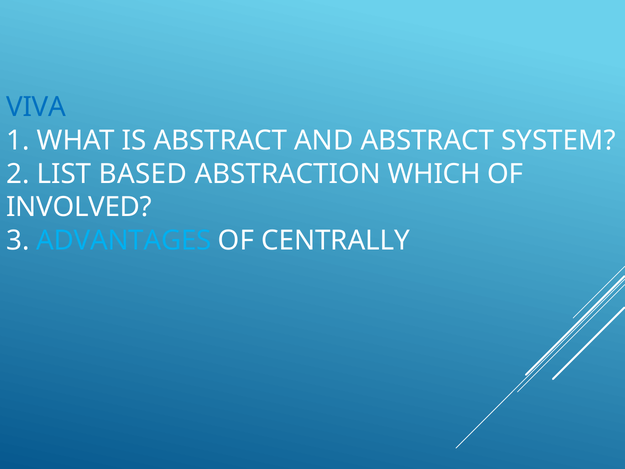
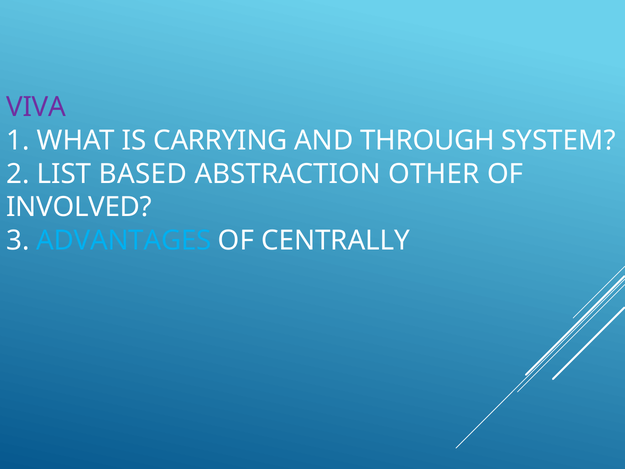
VIVA colour: blue -> purple
IS ABSTRACT: ABSTRACT -> CARRYING
AND ABSTRACT: ABSTRACT -> THROUGH
WHICH: WHICH -> OTHER
